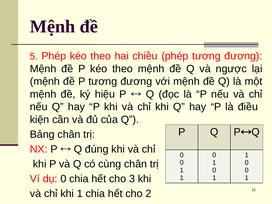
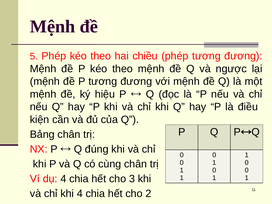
dụ 0: 0 -> 4
khi 1: 1 -> 4
